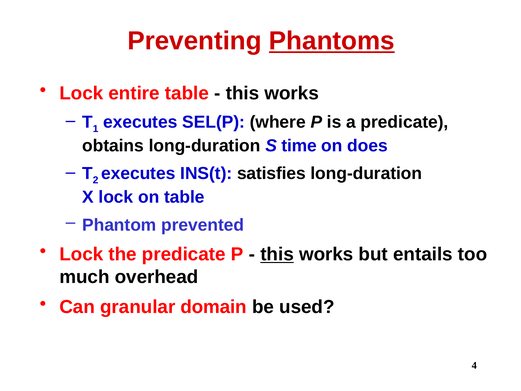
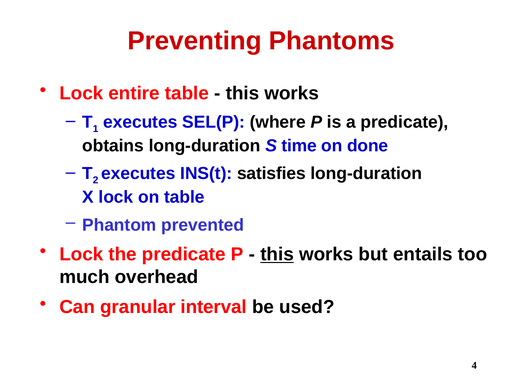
Phantoms underline: present -> none
does: does -> done
domain: domain -> interval
